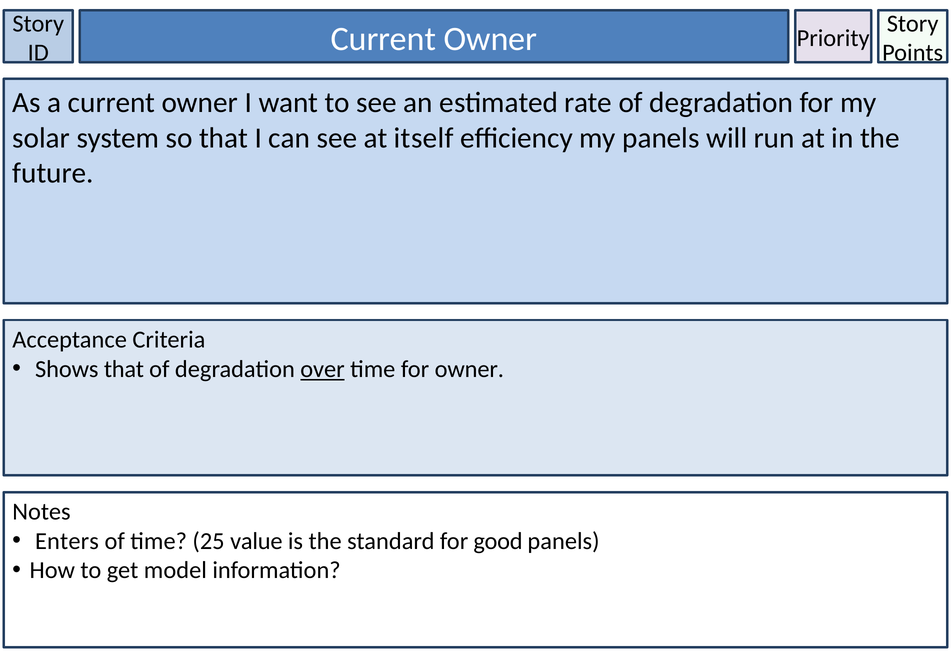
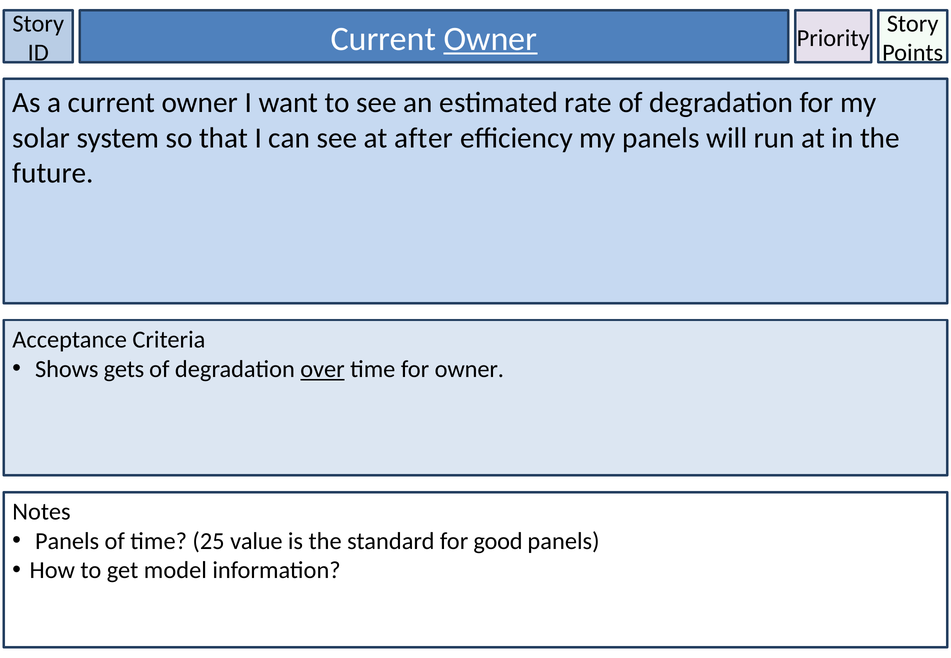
Owner at (490, 39) underline: none -> present
itself: itself -> after
Shows that: that -> gets
Enters at (67, 541): Enters -> Panels
